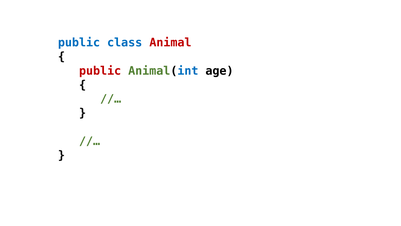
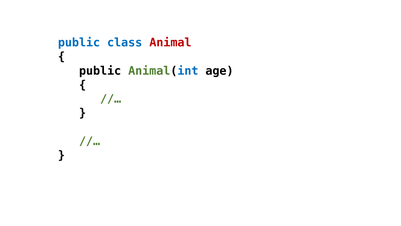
public at (100, 71) colour: red -> black
